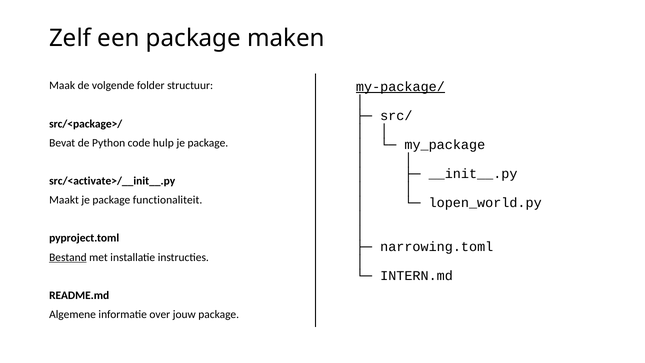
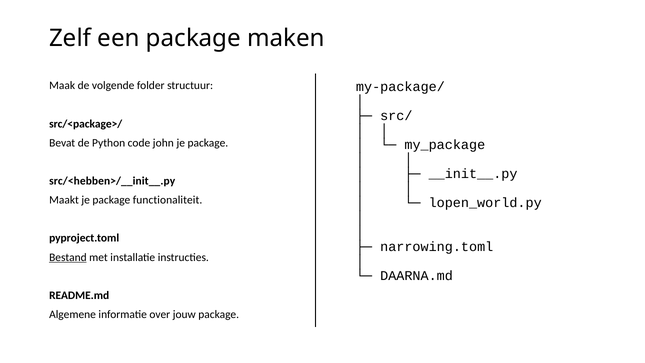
my-package/ underline: present -> none
hulp: hulp -> john
src/<activate>/__init__.py: src/<activate>/__init__.py -> src/<hebben>/__init__.py
INTERN.md: INTERN.md -> DAARNA.md
